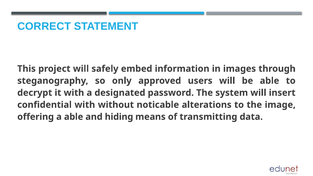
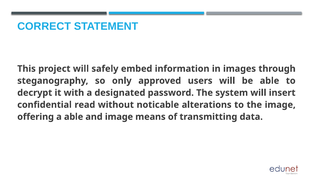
confidential with: with -> read
and hiding: hiding -> image
